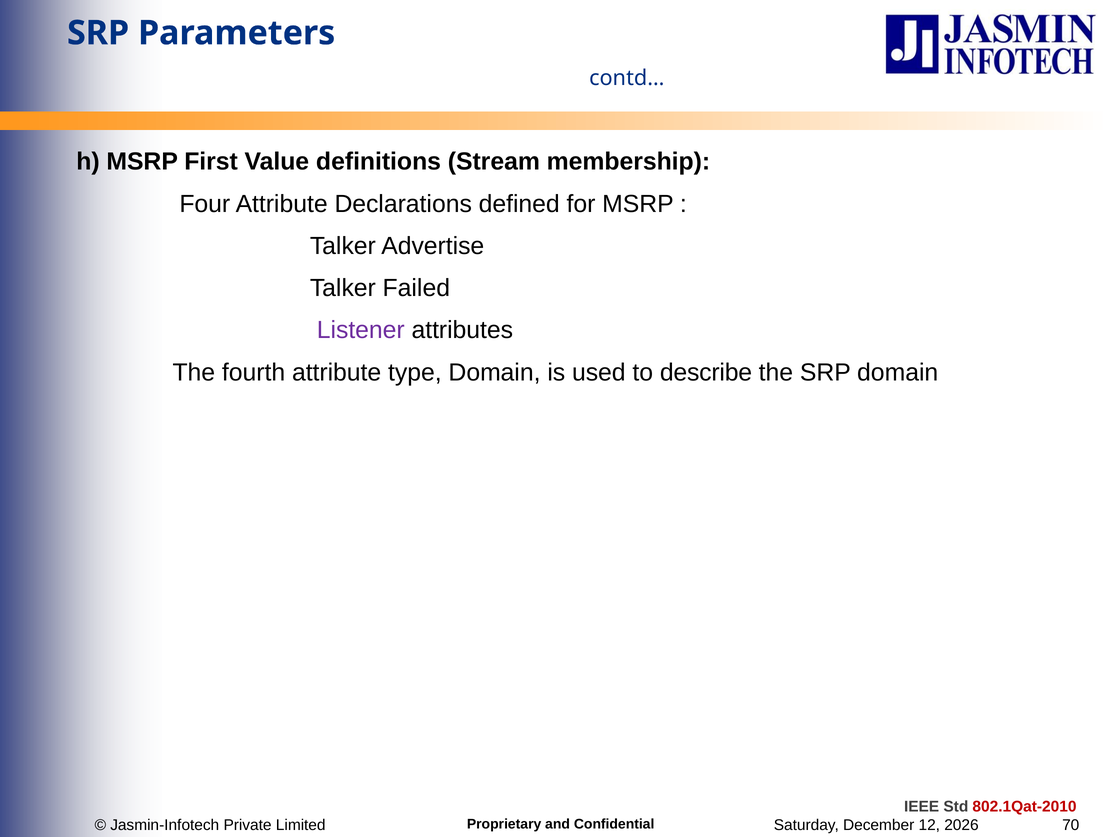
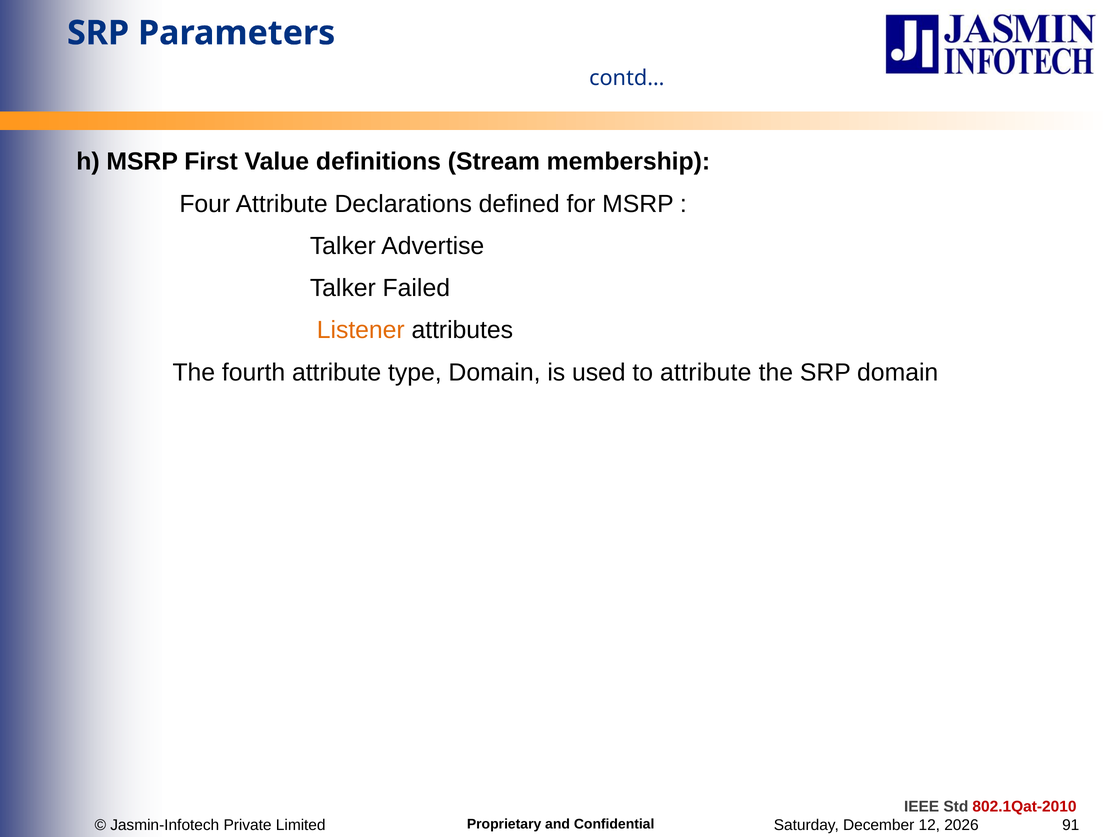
Listener colour: purple -> orange
to describe: describe -> attribute
70: 70 -> 91
